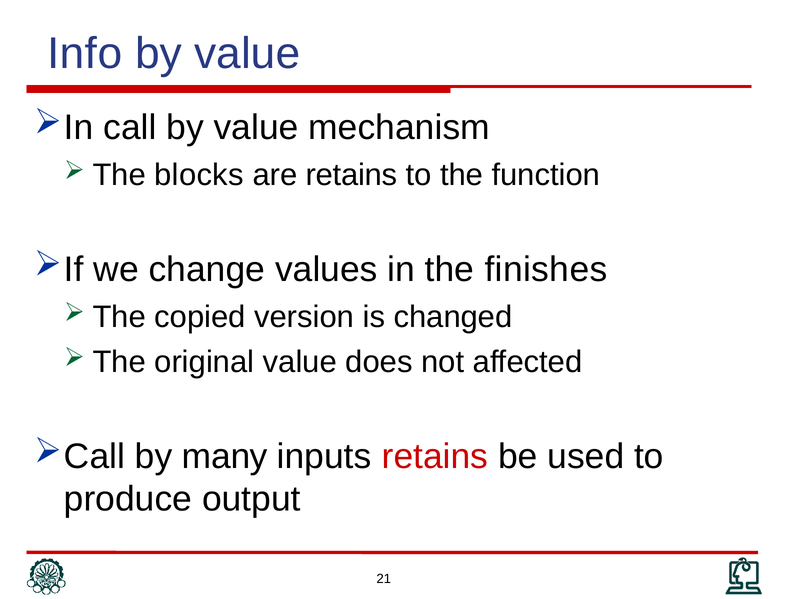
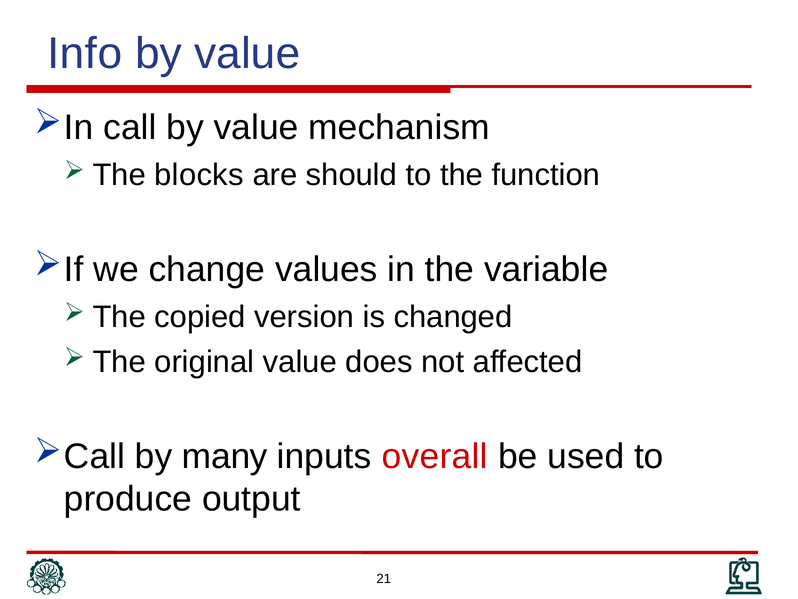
are retains: retains -> should
finishes: finishes -> variable
inputs retains: retains -> overall
